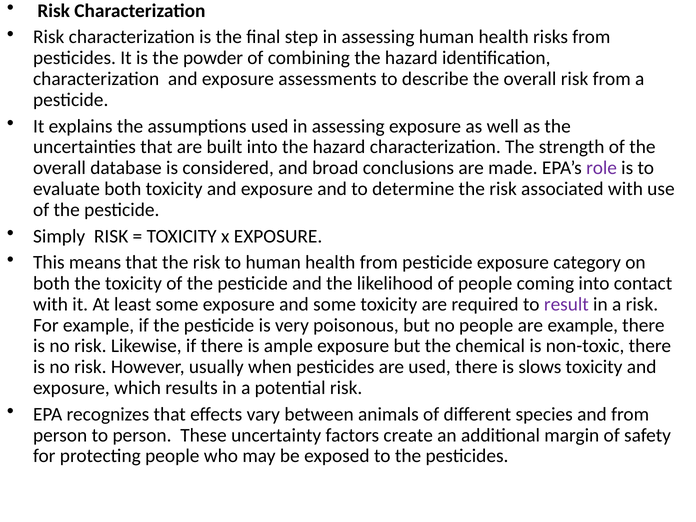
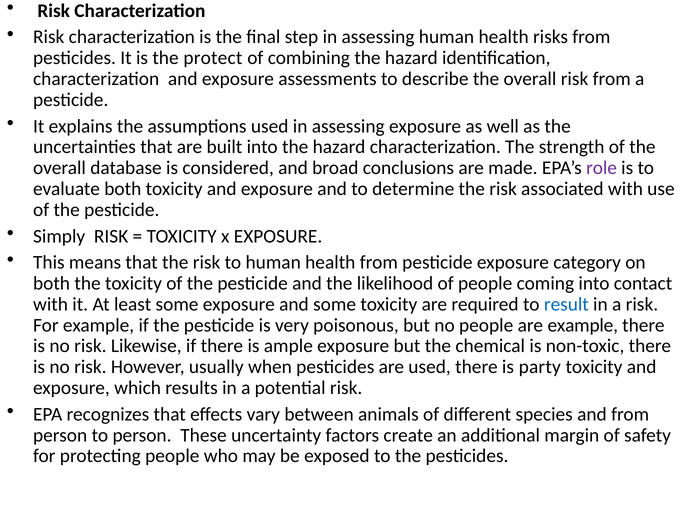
powder: powder -> protect
result colour: purple -> blue
slows: slows -> party
